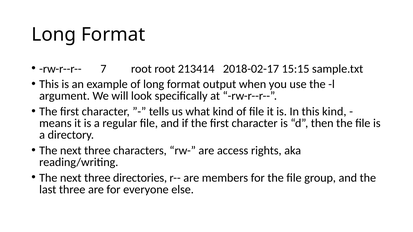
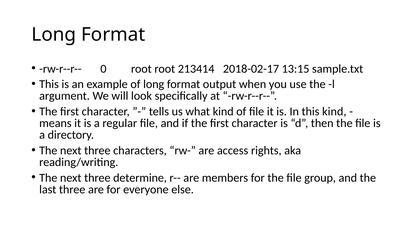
7: 7 -> 0
15:15: 15:15 -> 13:15
directories: directories -> determine
